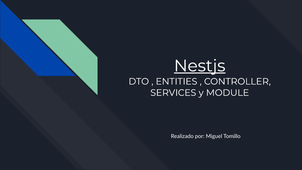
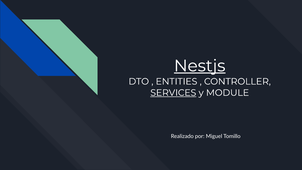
SERVICES underline: none -> present
